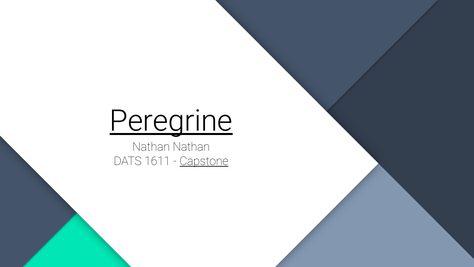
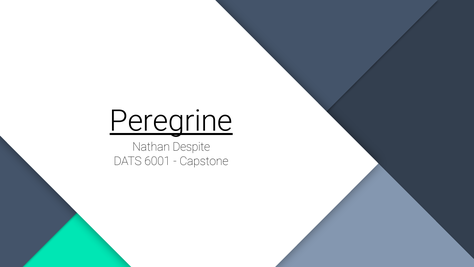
Nathan Nathan: Nathan -> Despite
1611: 1611 -> 6001
Capstone underline: present -> none
